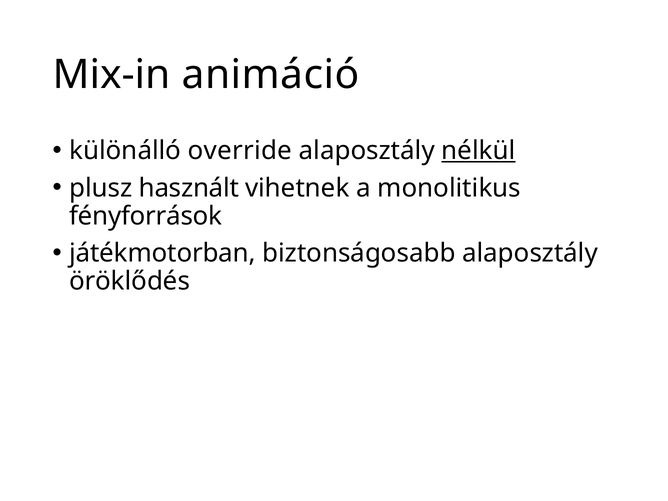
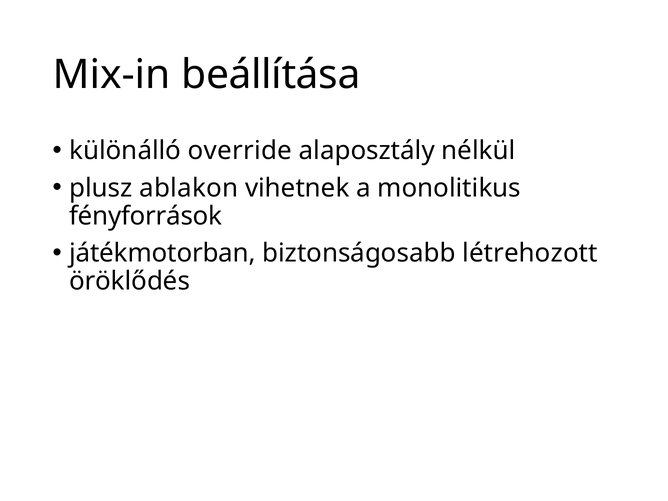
animáció: animáció -> beállítása
nélkül underline: present -> none
használt: használt -> ablakon
biztonságosabb alaposztály: alaposztály -> létrehozott
